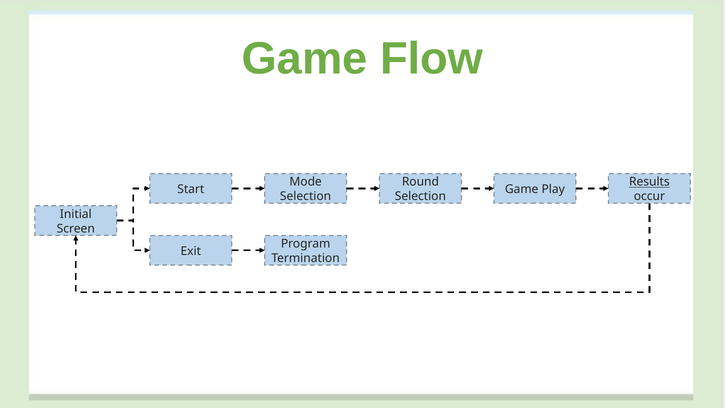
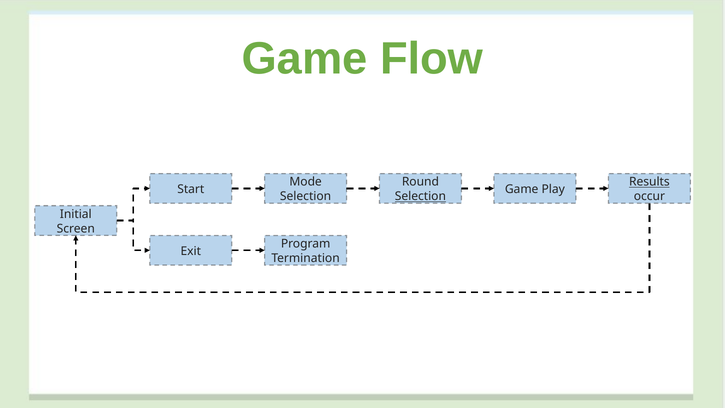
Selection at (420, 196) underline: none -> present
